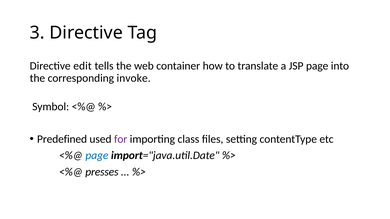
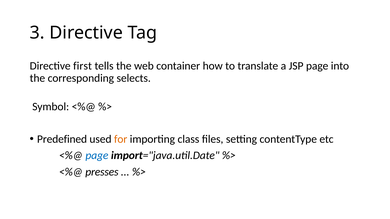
edit: edit -> first
invoke: invoke -> selects
for colour: purple -> orange
